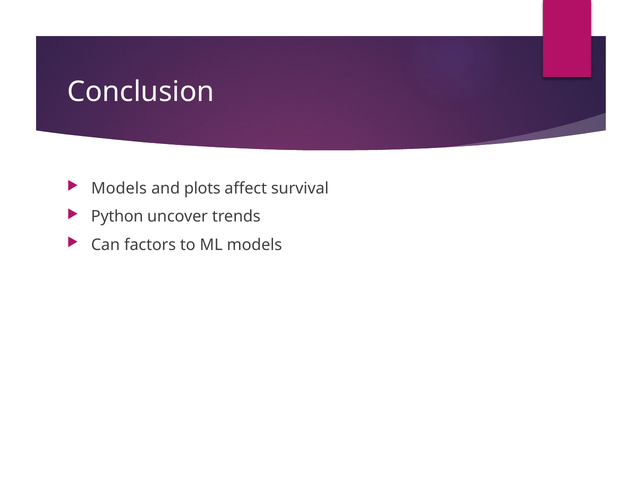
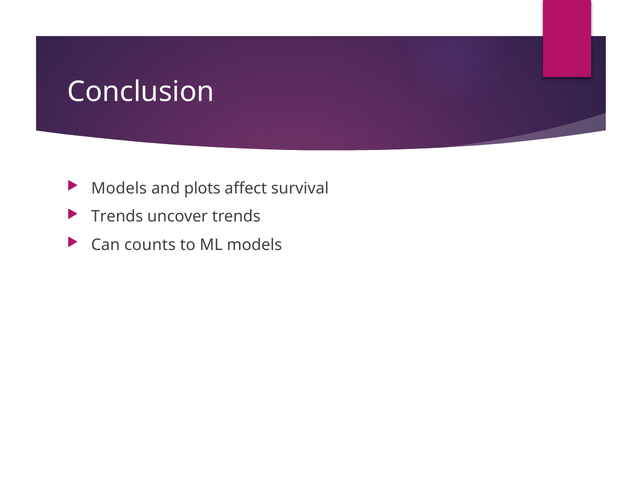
Python at (117, 217): Python -> Trends
factors: factors -> counts
